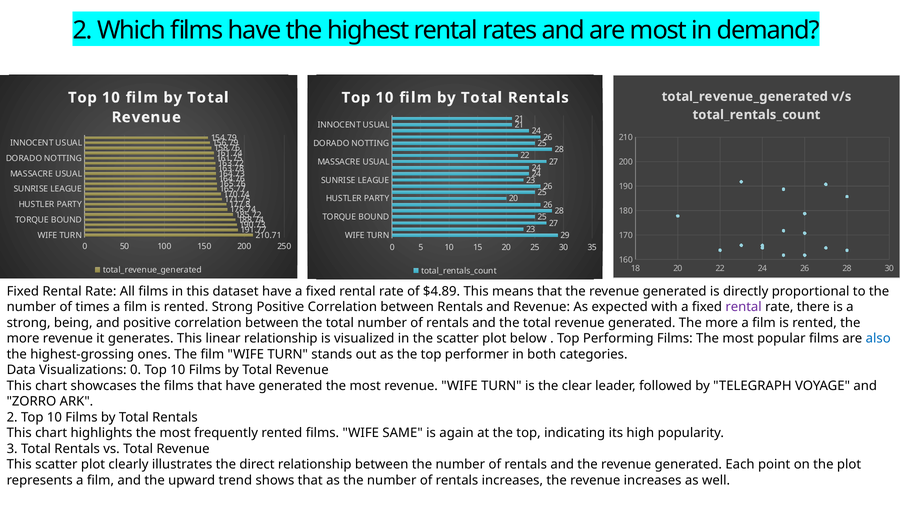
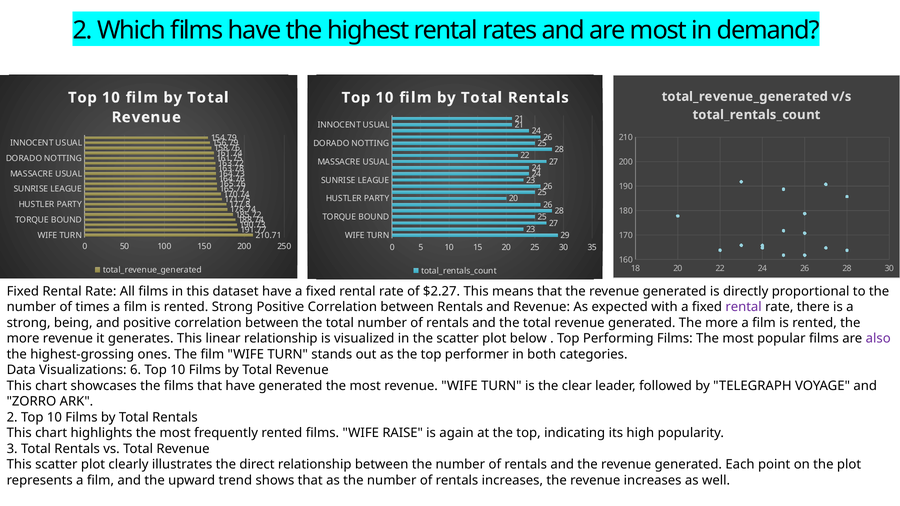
$4.89: $4.89 -> $2.27
also colour: blue -> purple
Visualizations 0: 0 -> 6
SAME: SAME -> RAISE
